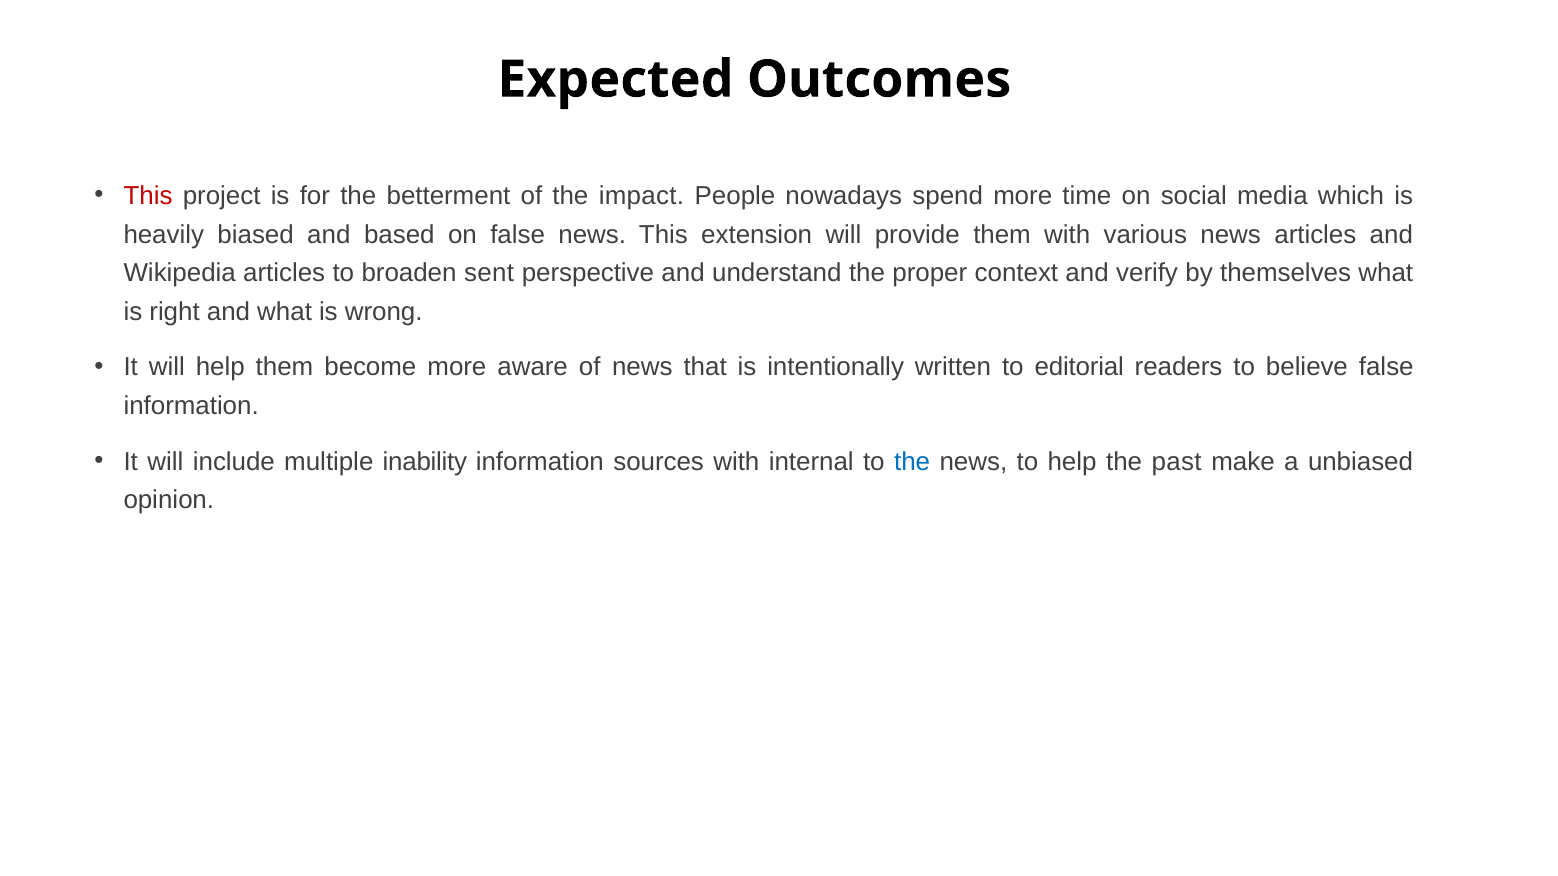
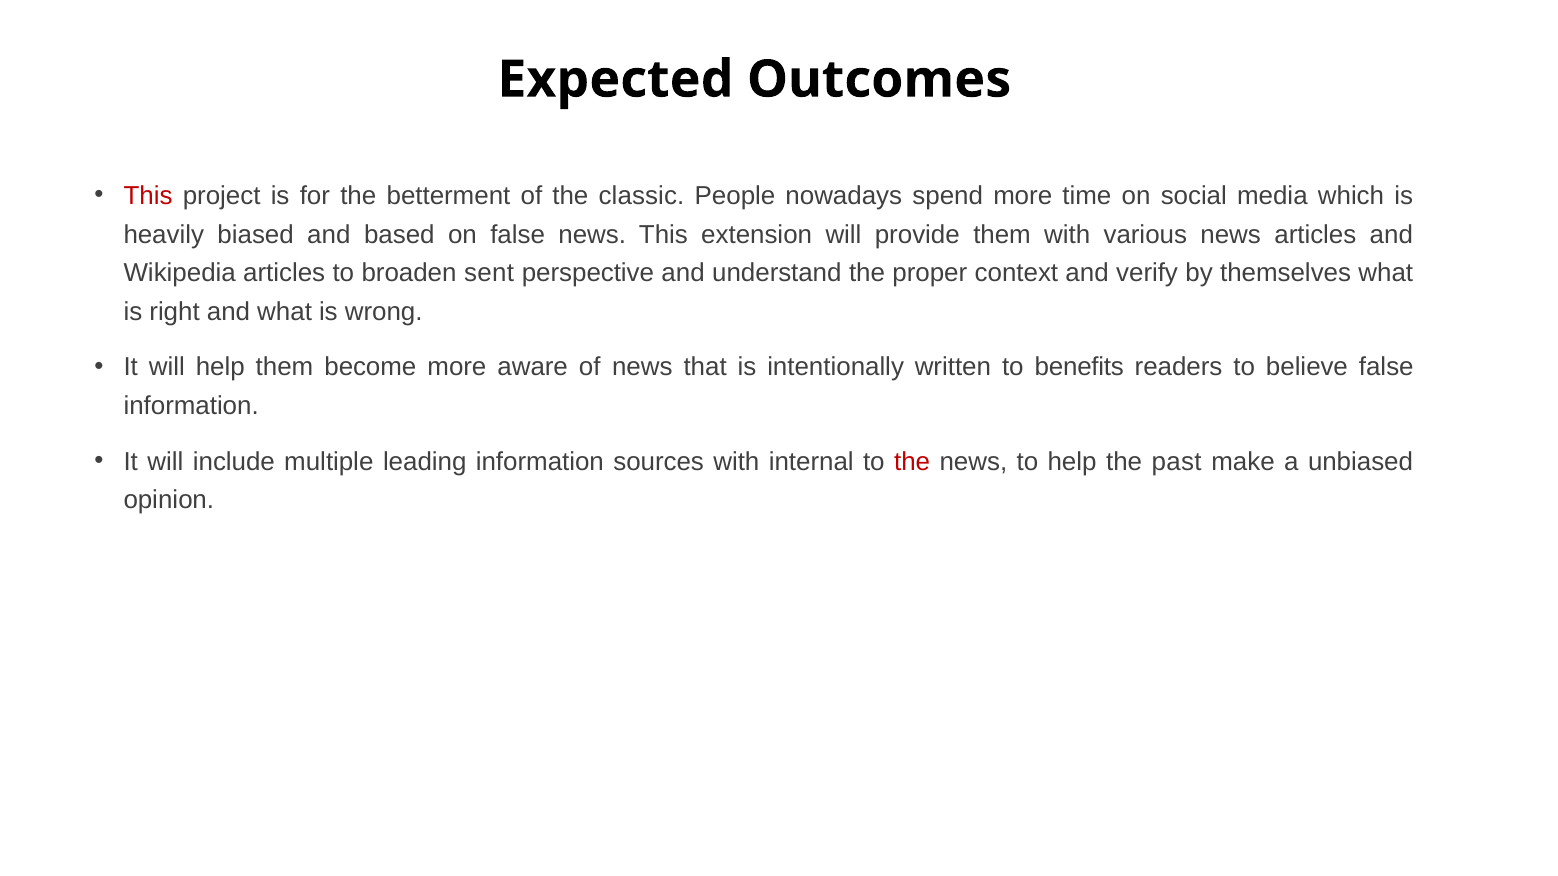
impact: impact -> classic
editorial: editorial -> benefits
inability: inability -> leading
the at (912, 462) colour: blue -> red
